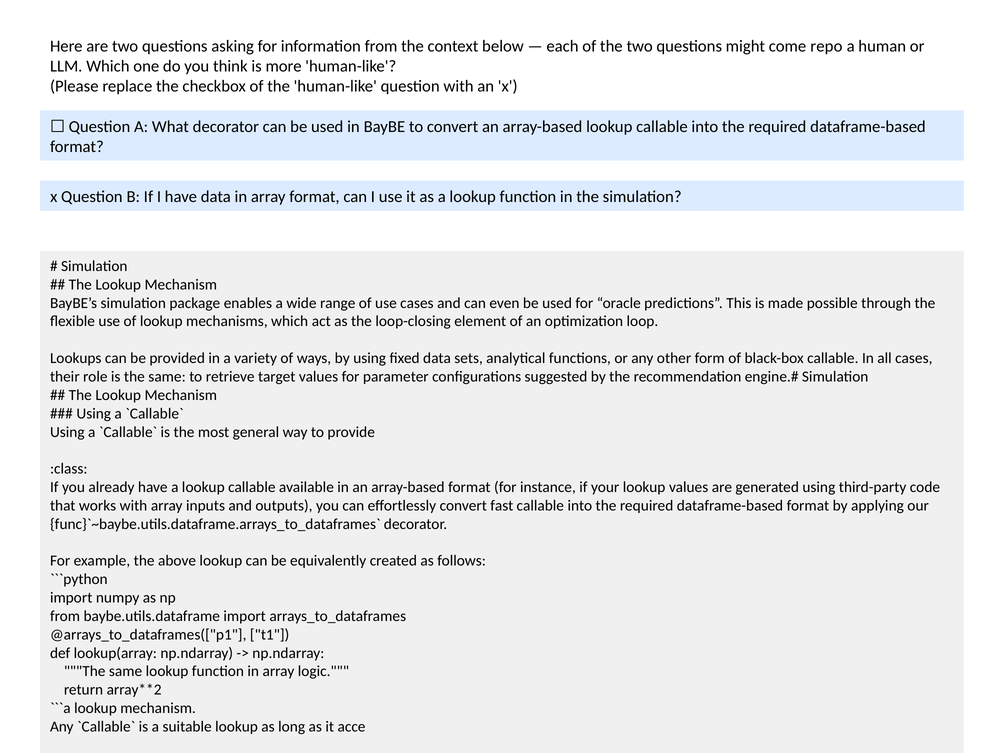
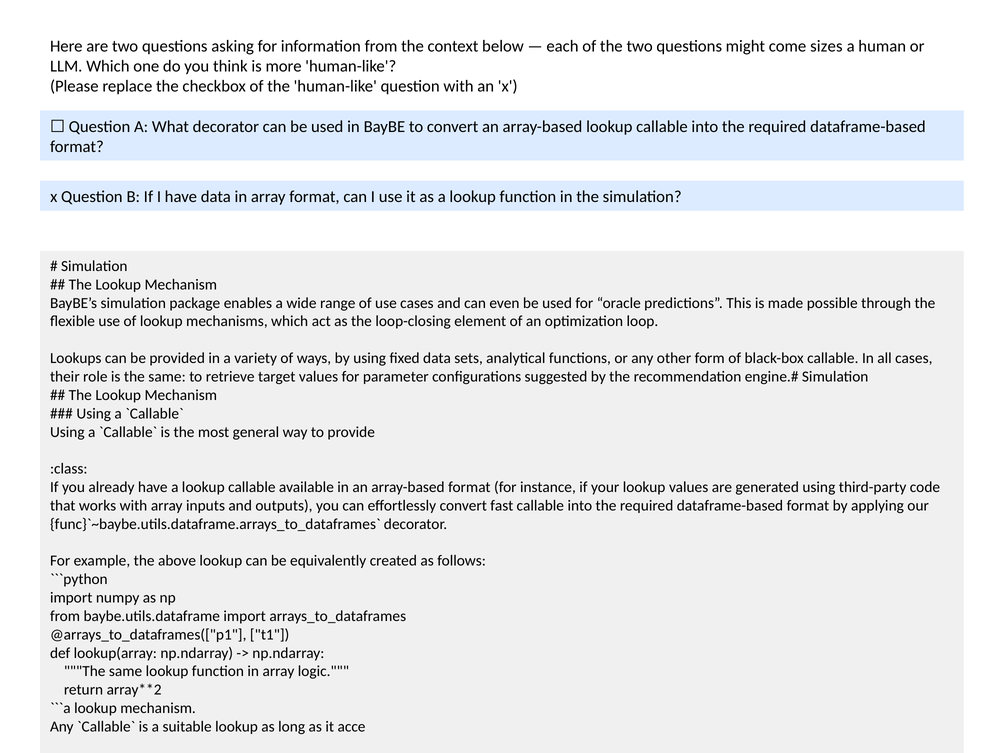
repo: repo -> sizes
